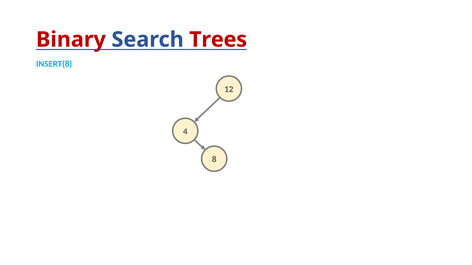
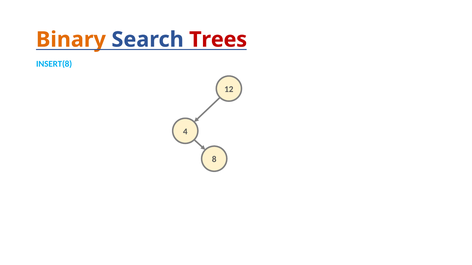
Binary colour: red -> orange
